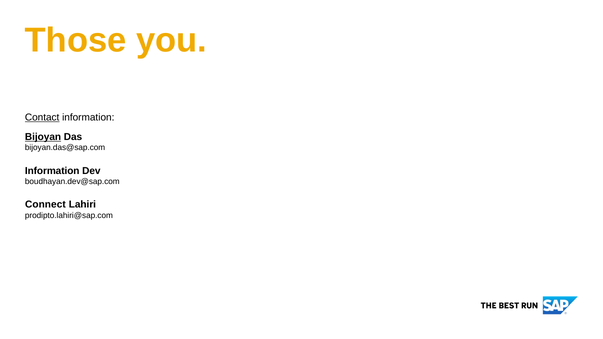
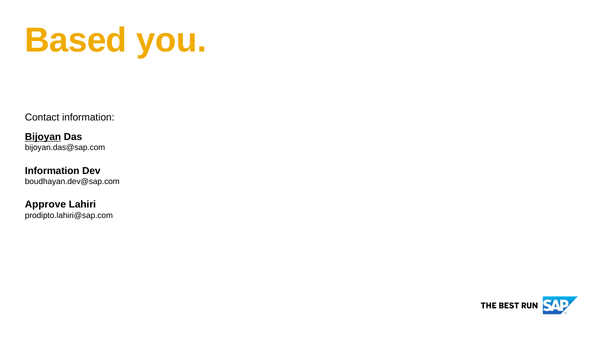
Those: Those -> Based
Contact underline: present -> none
Connect: Connect -> Approve
